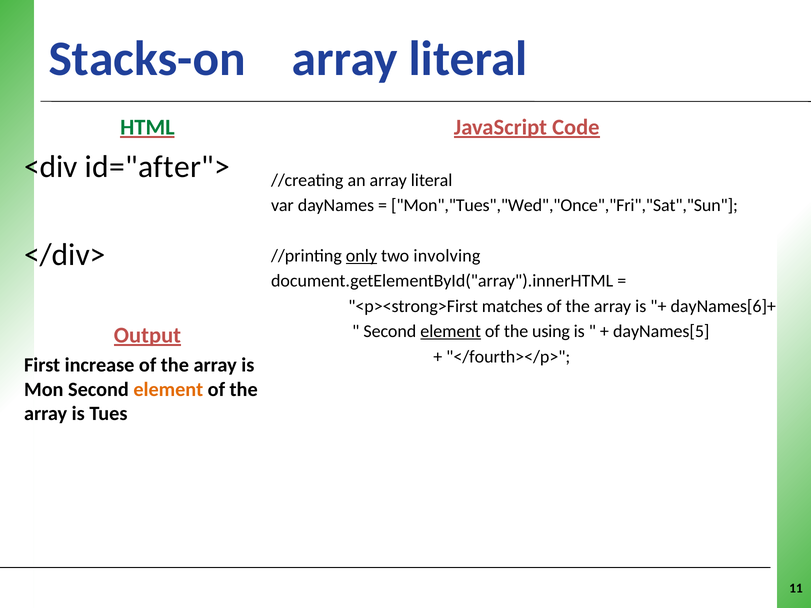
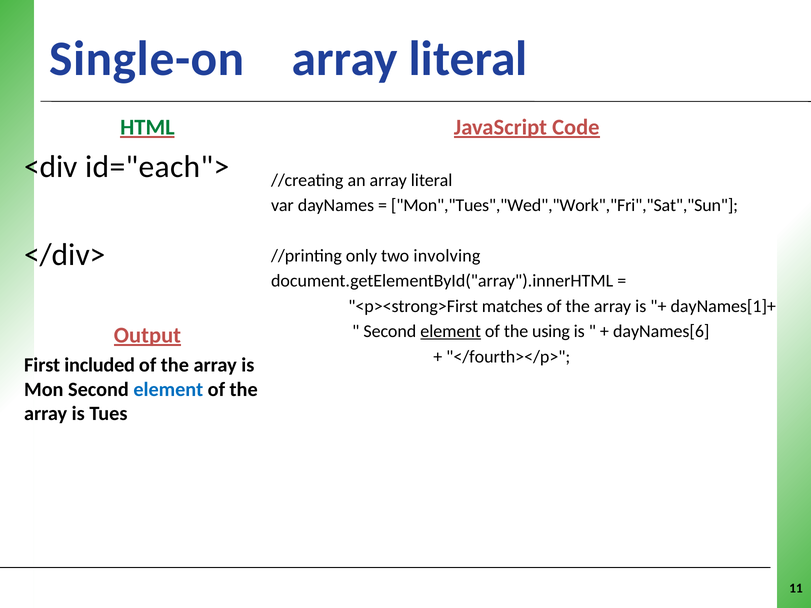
Stacks-on: Stacks-on -> Single-on
id="after">: id="after"> -> id="each">
Mon","Tues","Wed","Once","Fri","Sat","Sun: Mon","Tues","Wed","Once","Fri","Sat","Sun -> Mon","Tues","Wed","Work","Fri","Sat","Sun
only underline: present -> none
dayNames[6]+: dayNames[6]+ -> dayNames[1]+
dayNames[5: dayNames[5 -> dayNames[6
increase: increase -> included
element at (168, 390) colour: orange -> blue
